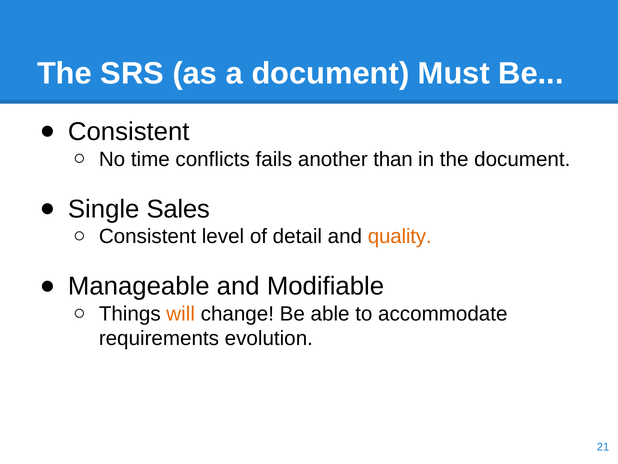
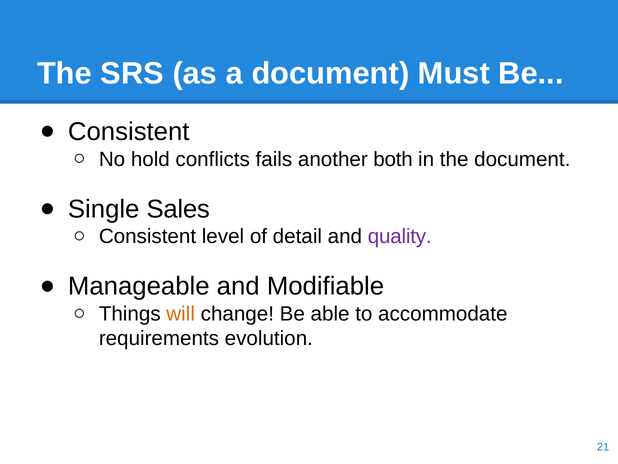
time: time -> hold
than: than -> both
quality colour: orange -> purple
